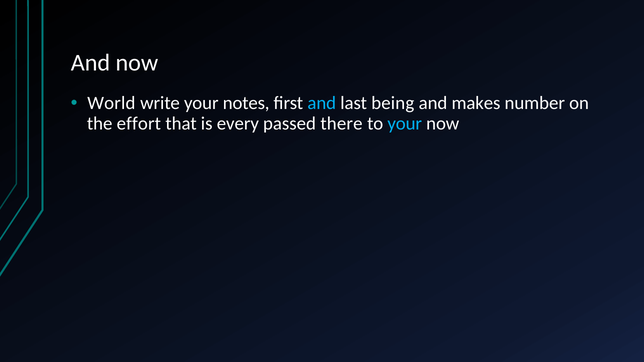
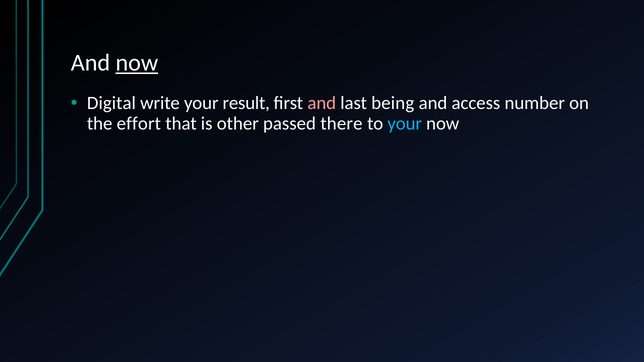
now at (137, 63) underline: none -> present
World: World -> Digital
notes: notes -> result
and at (322, 103) colour: light blue -> pink
makes: makes -> access
every: every -> other
